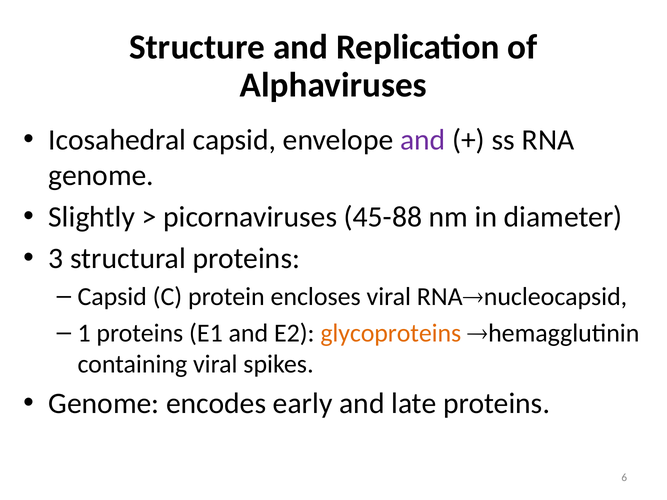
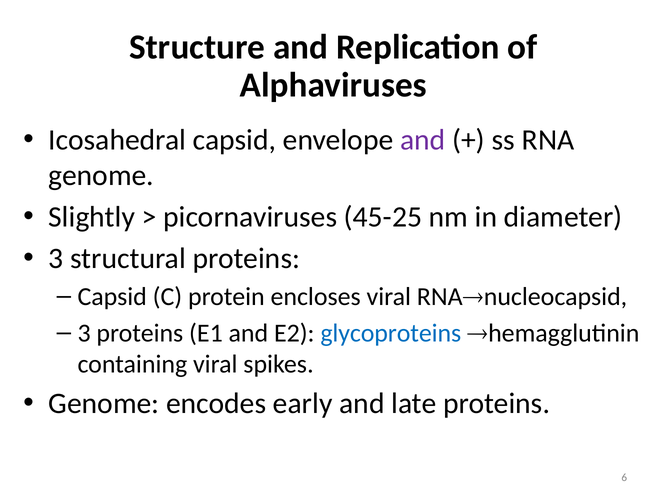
45-88: 45-88 -> 45-25
1 at (84, 333): 1 -> 3
glycoproteins colour: orange -> blue
